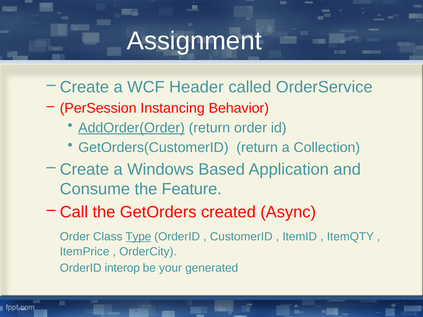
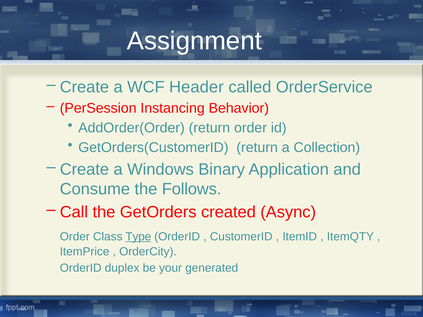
AddOrder(Order underline: present -> none
Based: Based -> Binary
Feature: Feature -> Follows
interop: interop -> duplex
